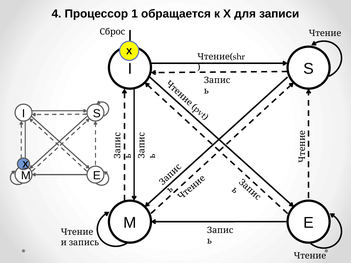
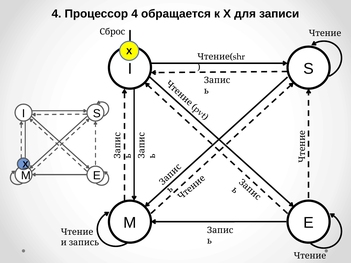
Процессор 1: 1 -> 4
